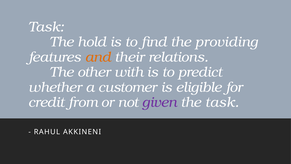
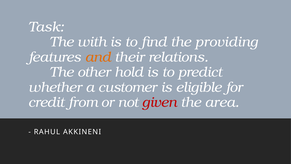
hold: hold -> with
with: with -> hold
given colour: purple -> red
the task: task -> area
